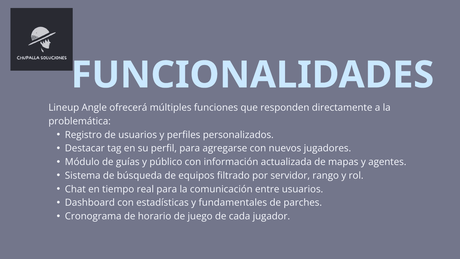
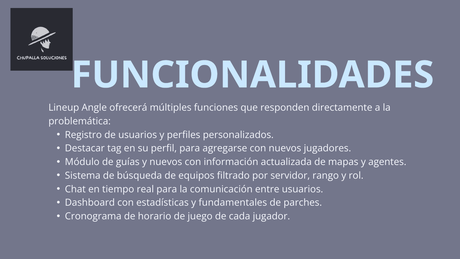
y público: público -> nuevos
